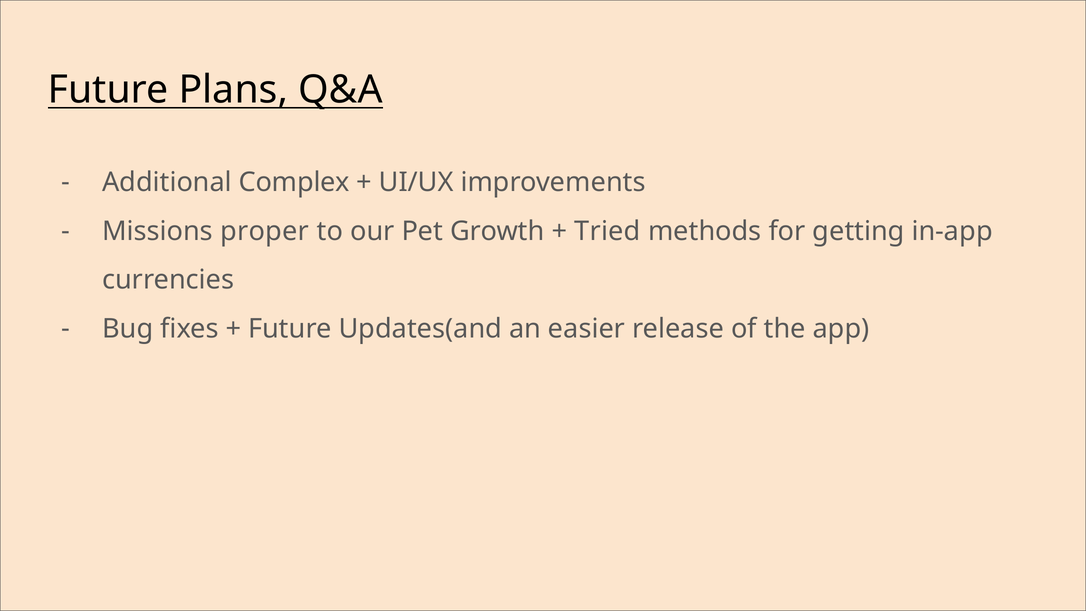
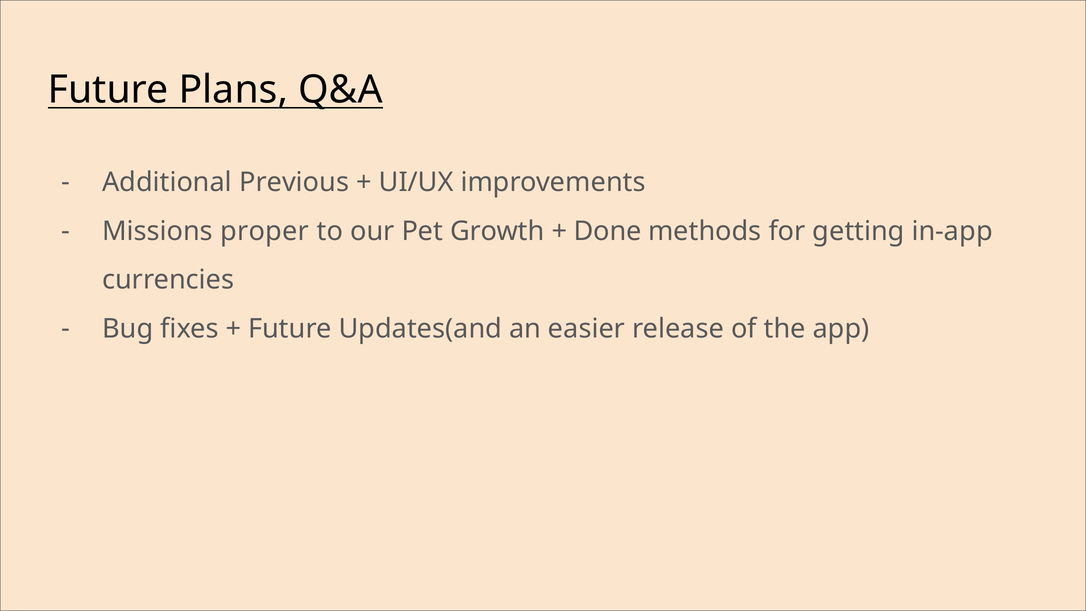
Complex: Complex -> Previous
Tried: Tried -> Done
